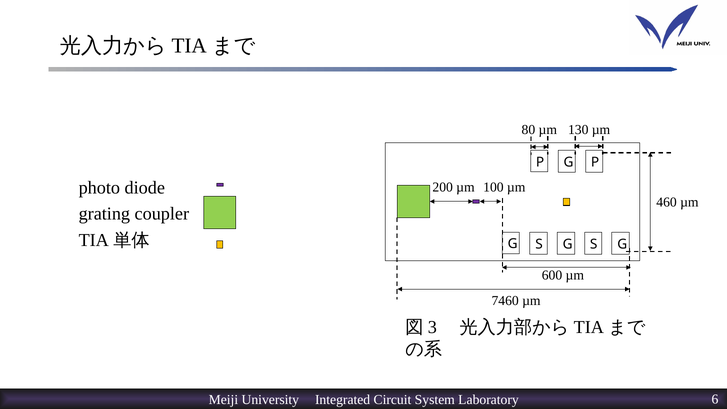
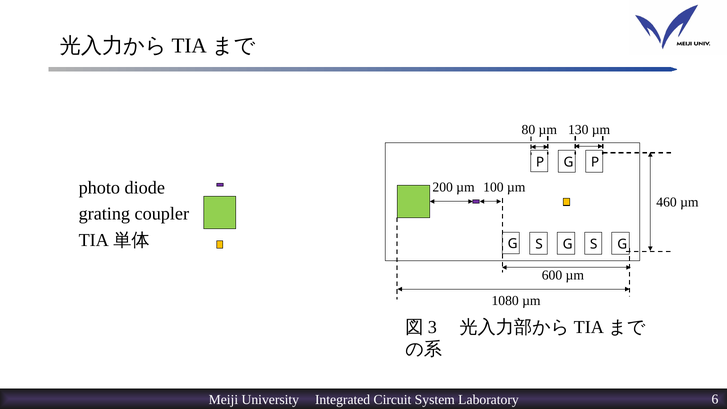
7460: 7460 -> 1080
